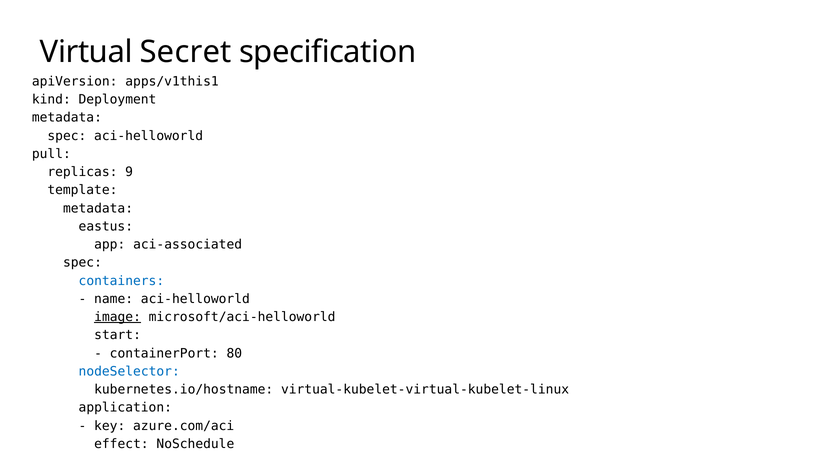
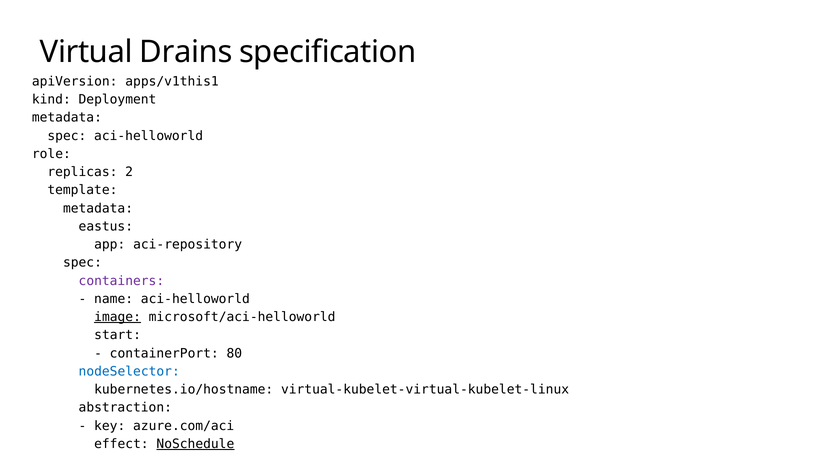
Secret: Secret -> Drains
pull: pull -> role
9: 9 -> 2
aci-associated: aci-associated -> aci-repository
containers colour: blue -> purple
application: application -> abstraction
NoSchedule underline: none -> present
